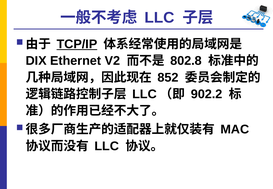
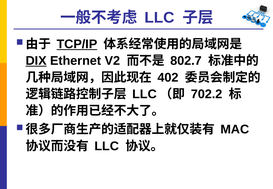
DIX underline: none -> present
802.8: 802.8 -> 802.7
852: 852 -> 402
902.2: 902.2 -> 702.2
